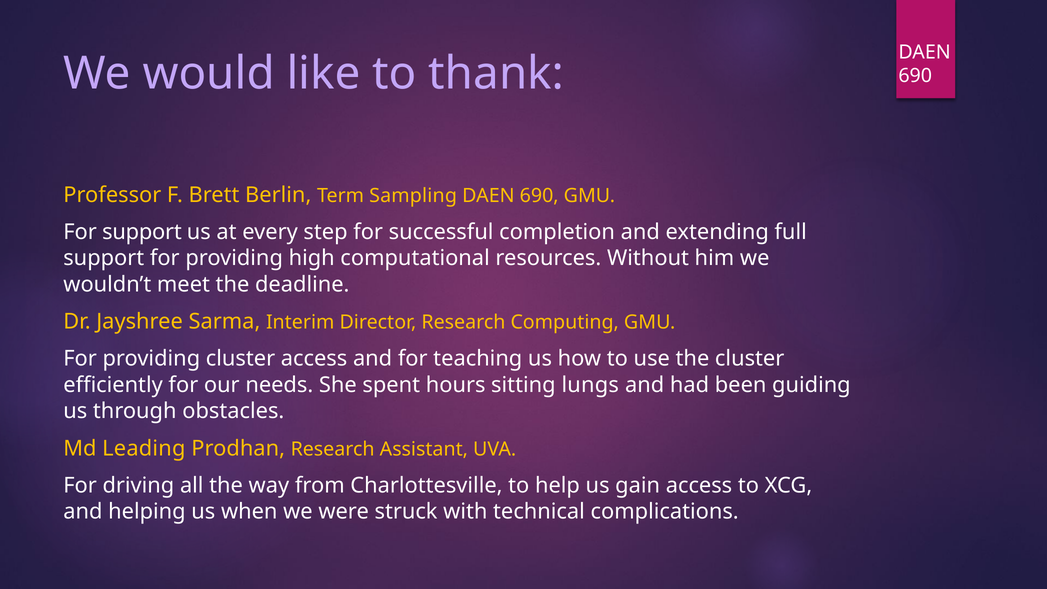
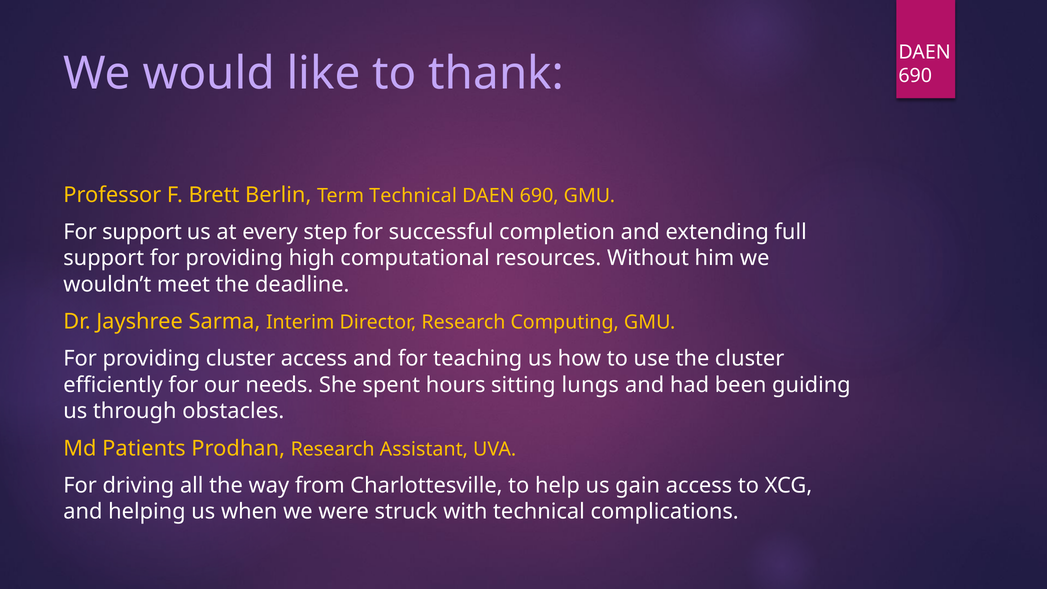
Term Sampling: Sampling -> Technical
Leading: Leading -> Patients
